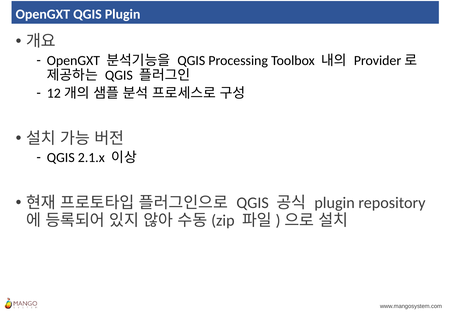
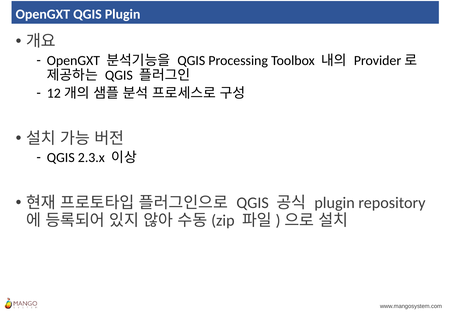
2.1.x: 2.1.x -> 2.3.x
